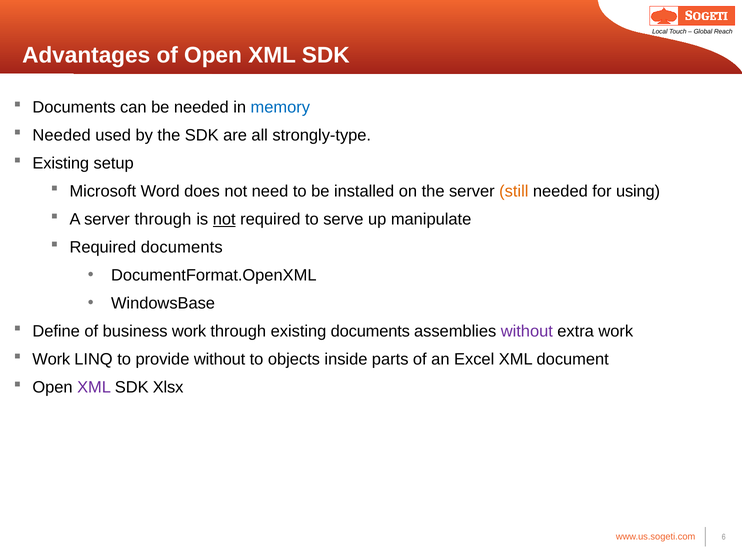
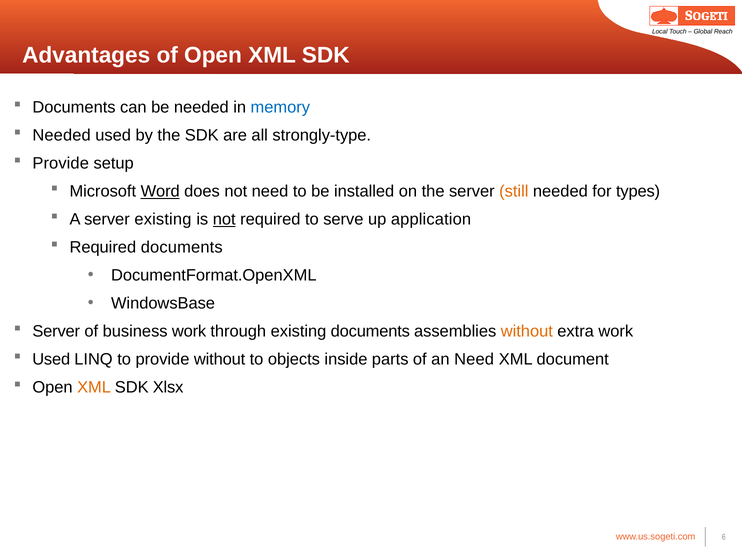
Existing at (61, 164): Existing -> Provide
Word underline: none -> present
using: using -> types
server through: through -> existing
manipulate: manipulate -> application
Define at (56, 332): Define -> Server
without at (527, 332) colour: purple -> orange
Work at (51, 360): Work -> Used
an Excel: Excel -> Need
XML at (94, 388) colour: purple -> orange
